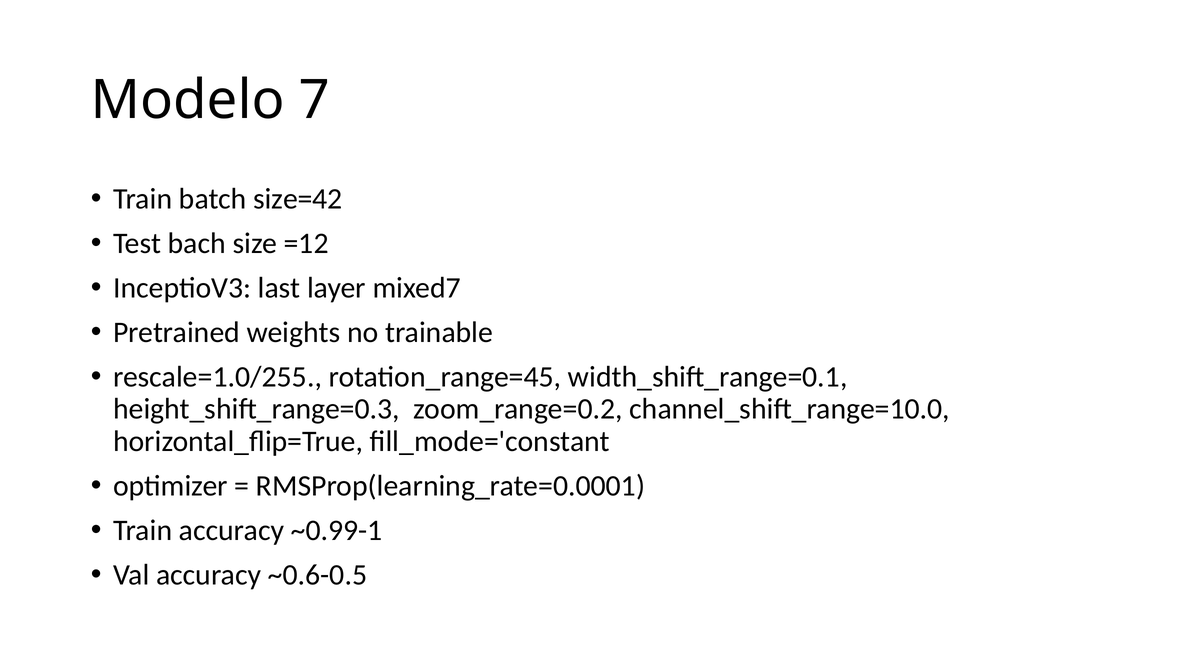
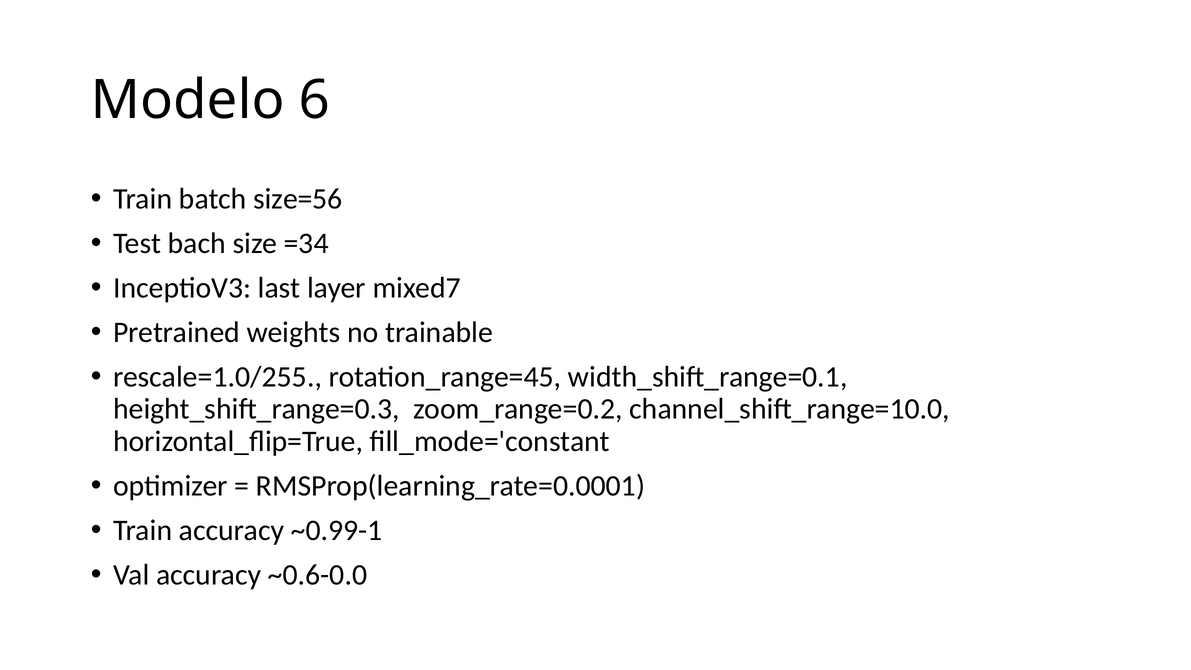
7: 7 -> 6
size=42: size=42 -> size=56
=12: =12 -> =34
~0.6-0.5: ~0.6-0.5 -> ~0.6-0.0
